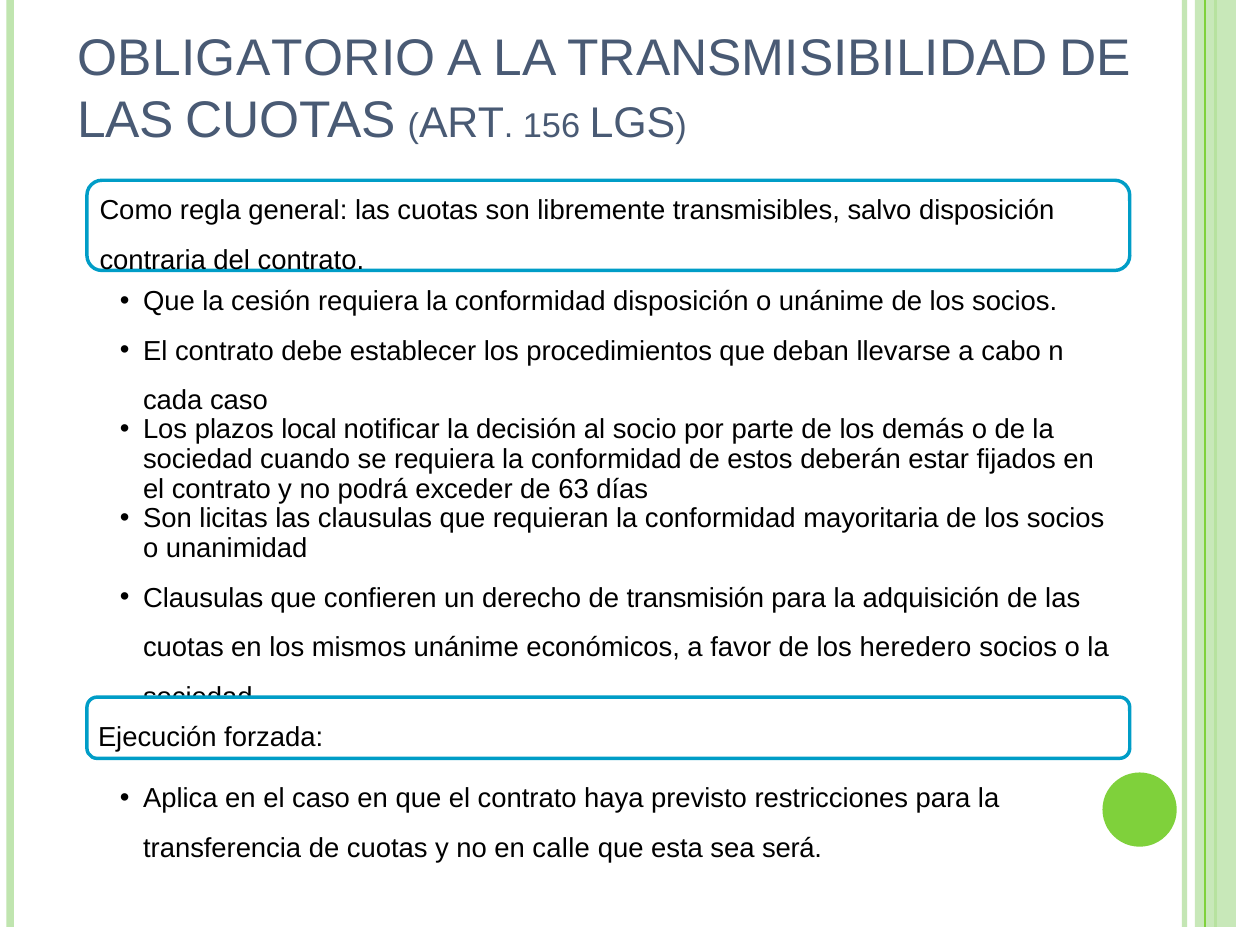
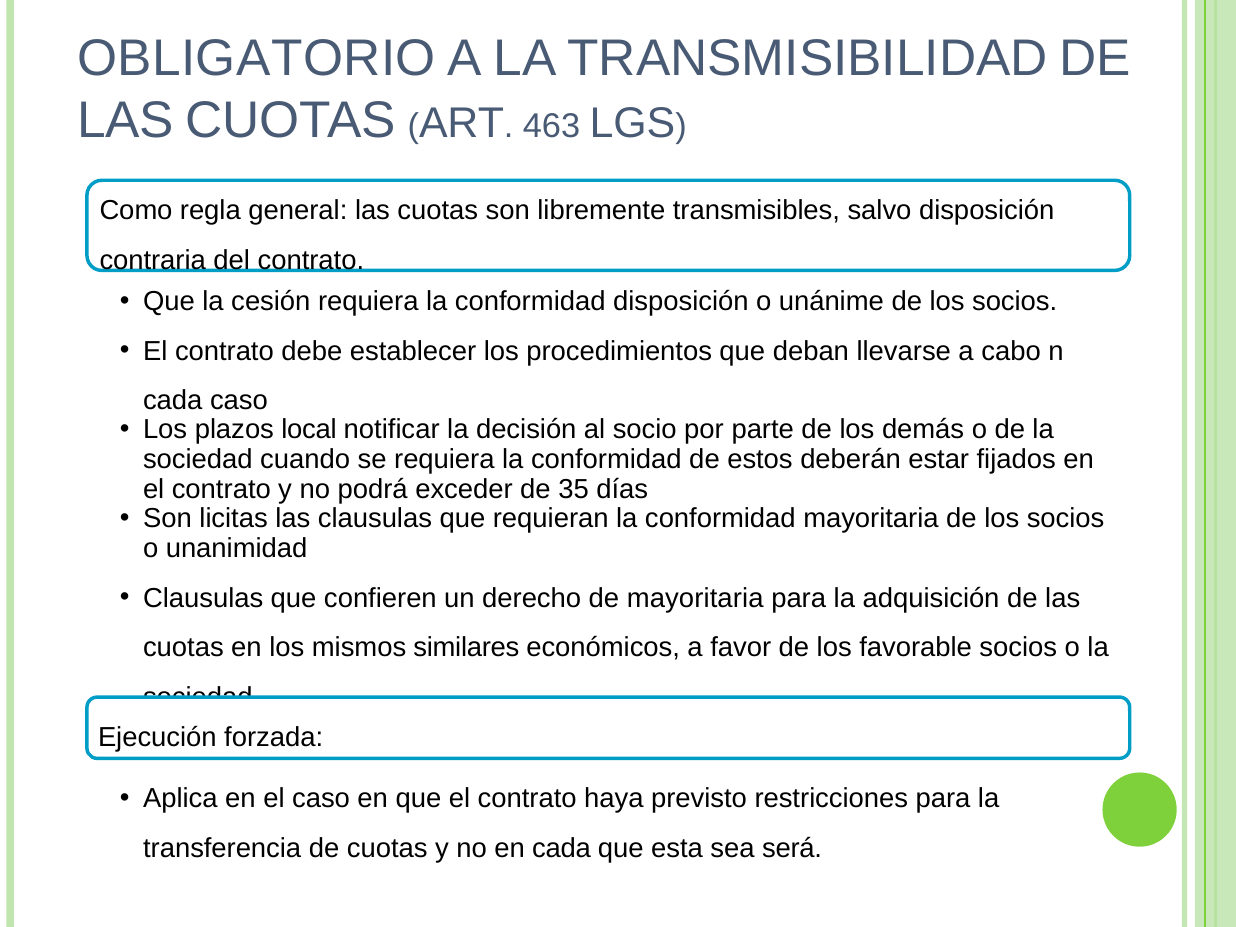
156: 156 -> 463
63: 63 -> 35
de transmisión: transmisión -> mayoritaria
mismos unánime: unánime -> similares
heredero: heredero -> favorable
en calle: calle -> cada
